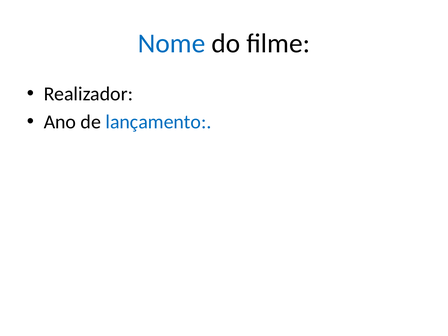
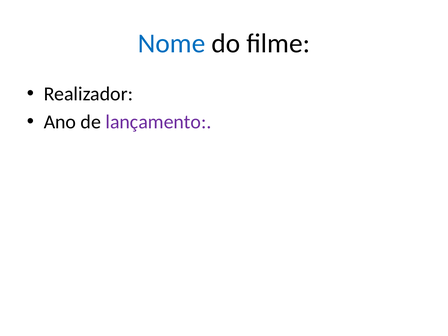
lançamento colour: blue -> purple
